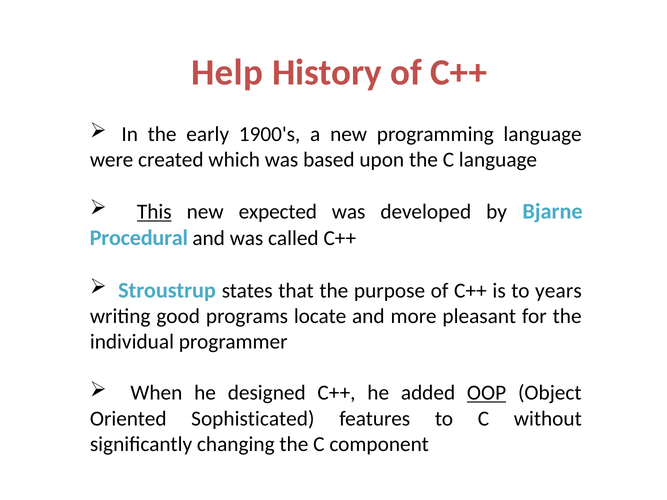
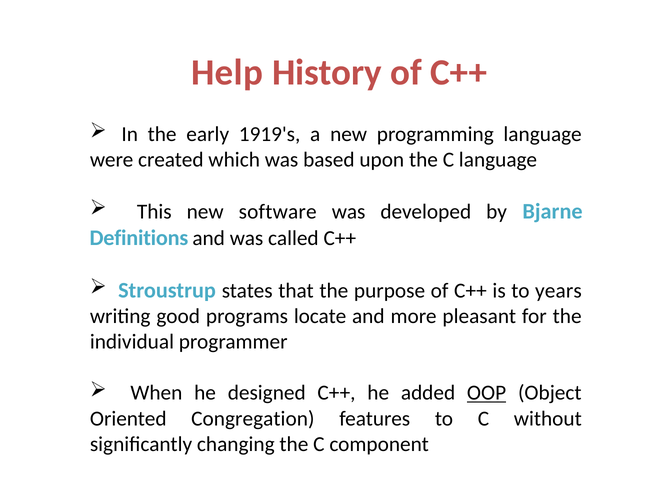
1900's: 1900's -> 1919's
This underline: present -> none
expected: expected -> software
Procedural: Procedural -> Definitions
Sophisticated: Sophisticated -> Congregation
